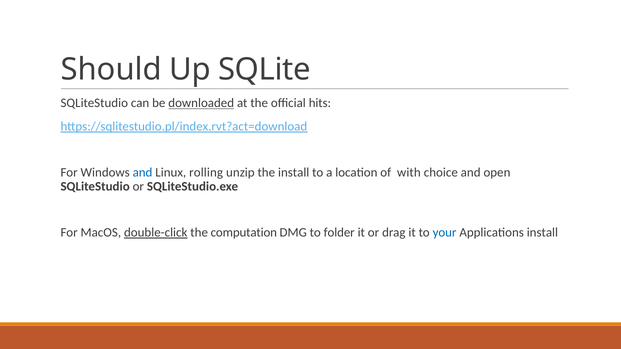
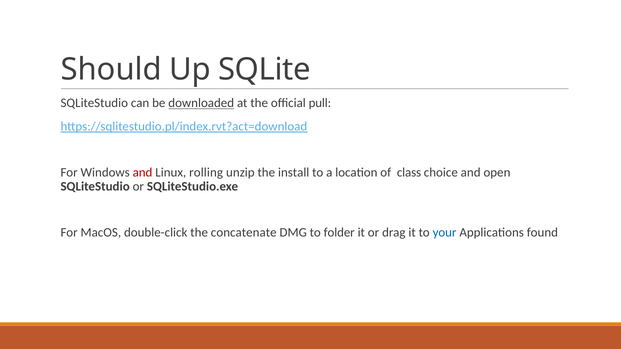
hits: hits -> pull
and at (143, 173) colour: blue -> red
with: with -> class
double-click underline: present -> none
computation: computation -> concatenate
Applications install: install -> found
